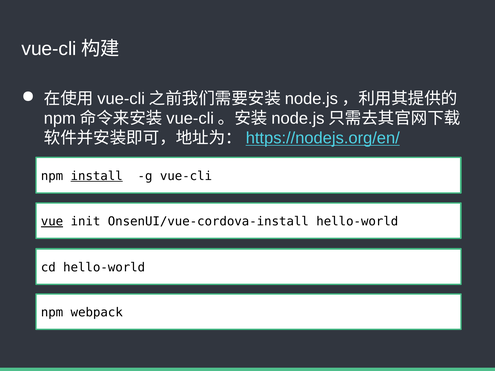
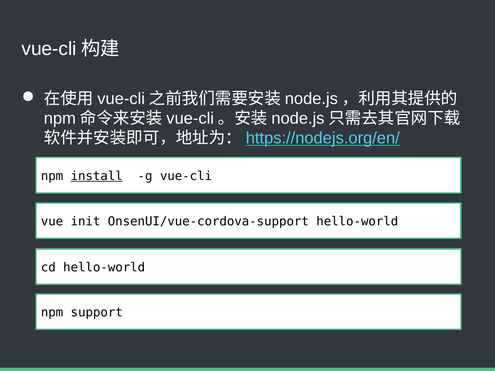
vue underline: present -> none
OnsenUI/vue-cordova-install: OnsenUI/vue-cordova-install -> OnsenUI/vue-cordova-support
webpack: webpack -> support
